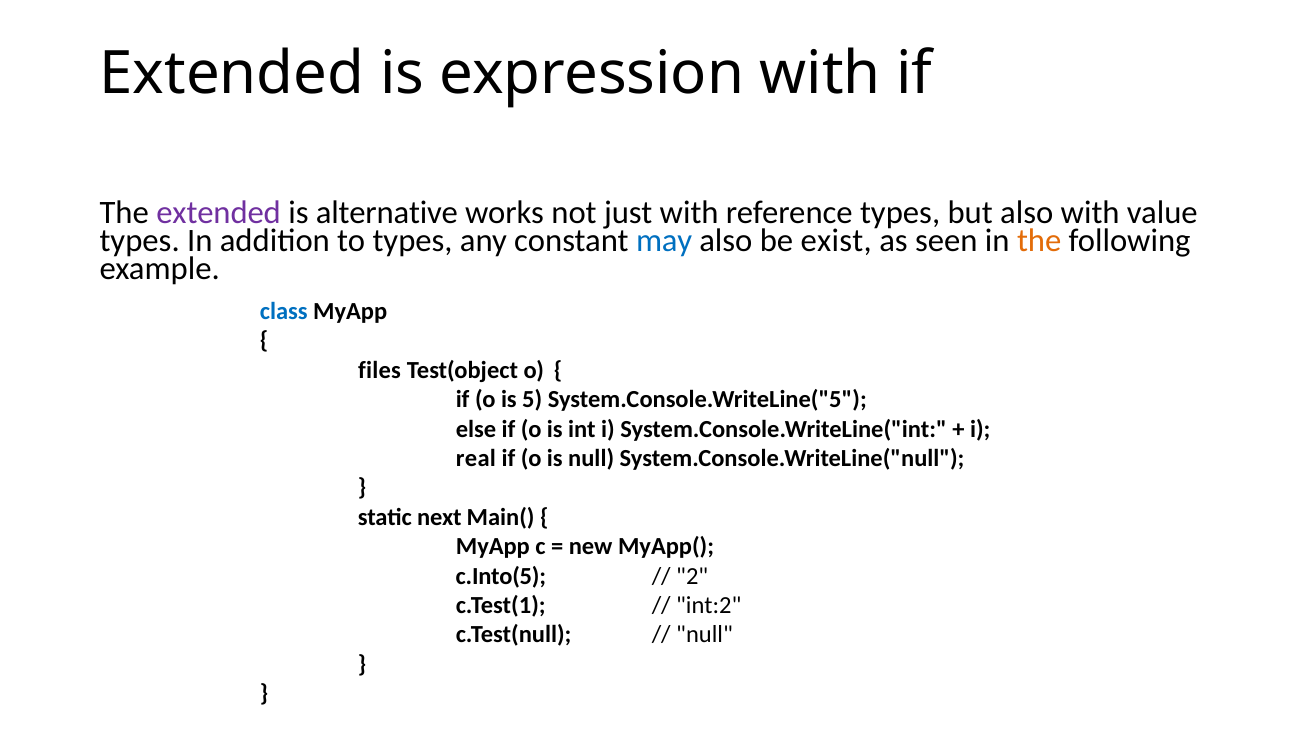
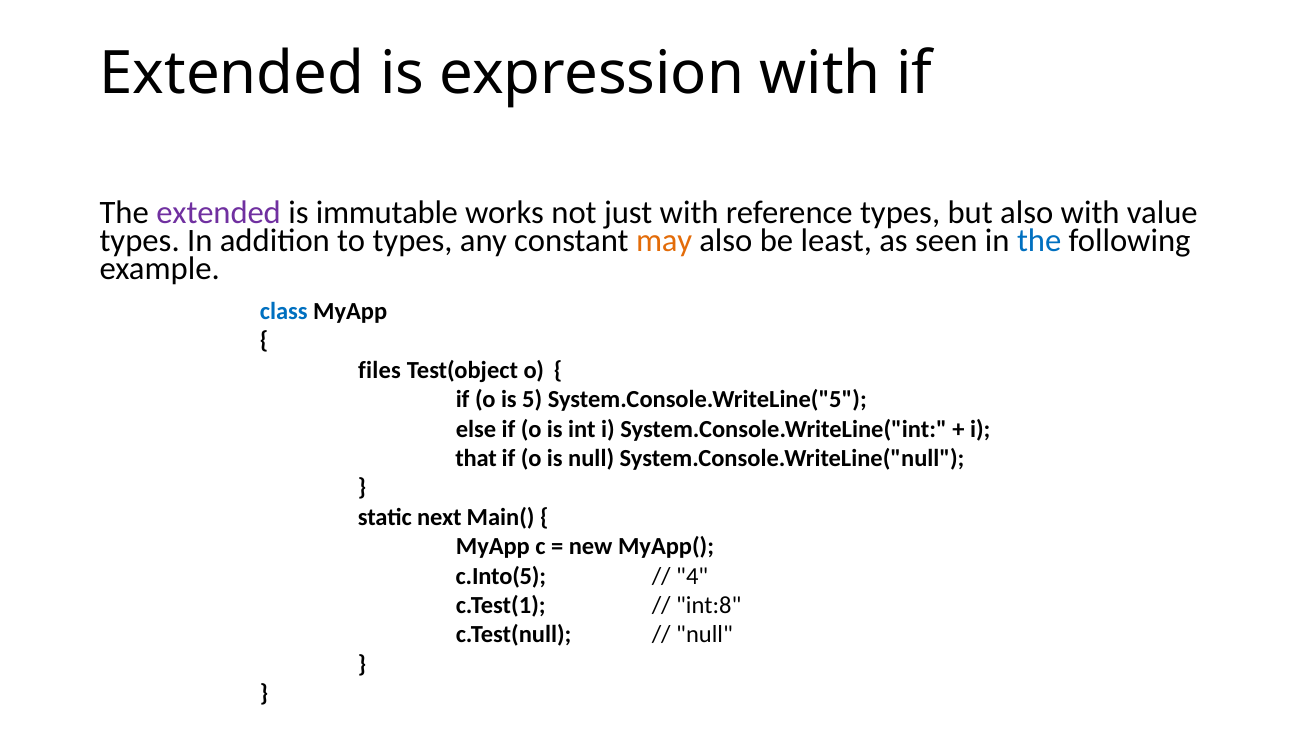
alternative: alternative -> immutable
may colour: blue -> orange
exist: exist -> least
the at (1039, 241) colour: orange -> blue
real: real -> that
2: 2 -> 4
int:2: int:2 -> int:8
